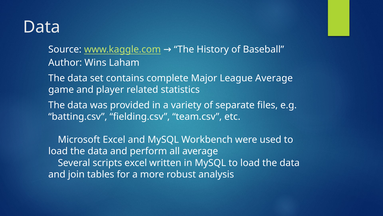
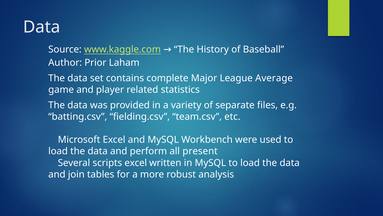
Wins: Wins -> Prior
all average: average -> present
